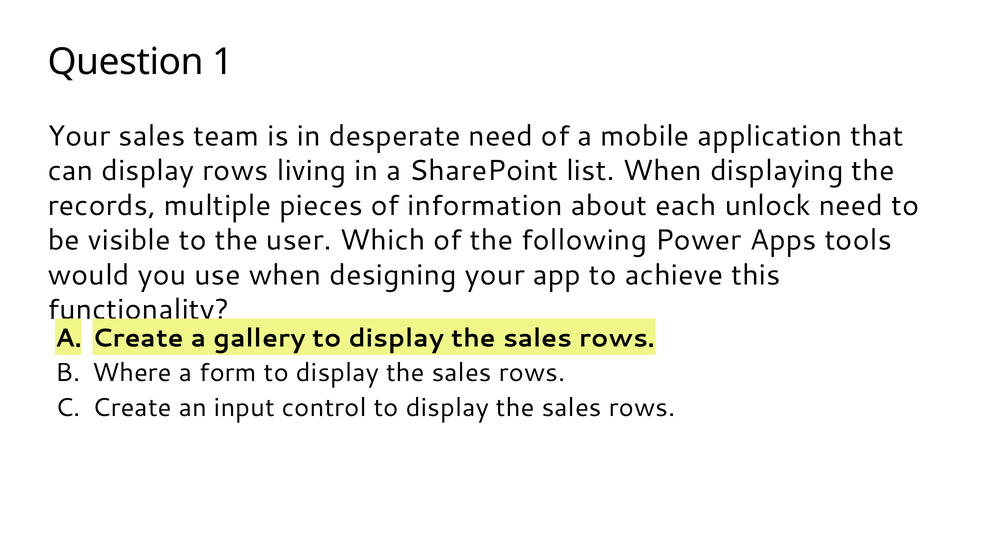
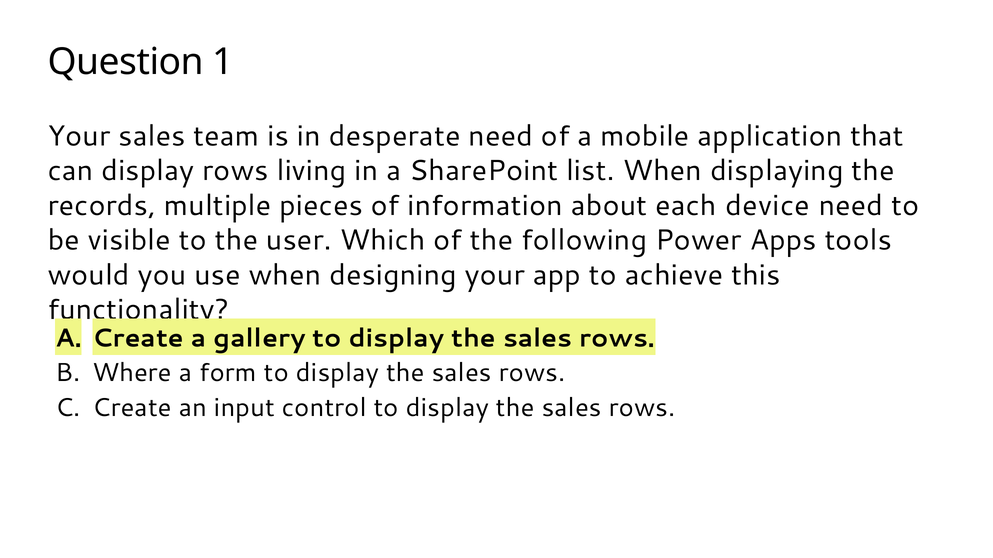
unlock: unlock -> device
